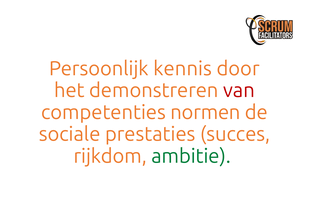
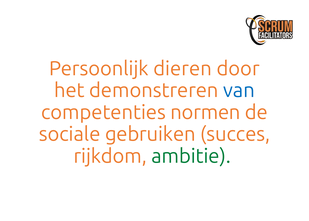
kennis: kennis -> dieren
van colour: red -> blue
prestaties: prestaties -> gebruiken
